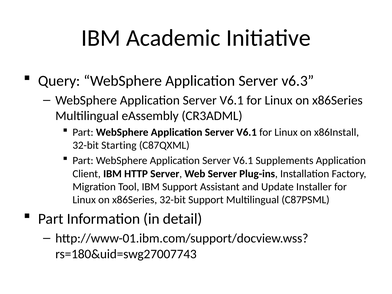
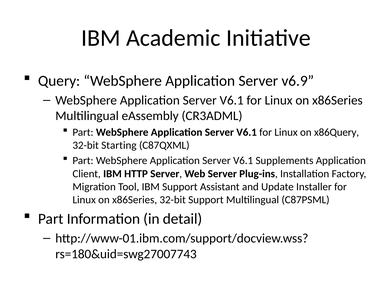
v6.3: v6.3 -> v6.9
x86Install: x86Install -> x86Query
